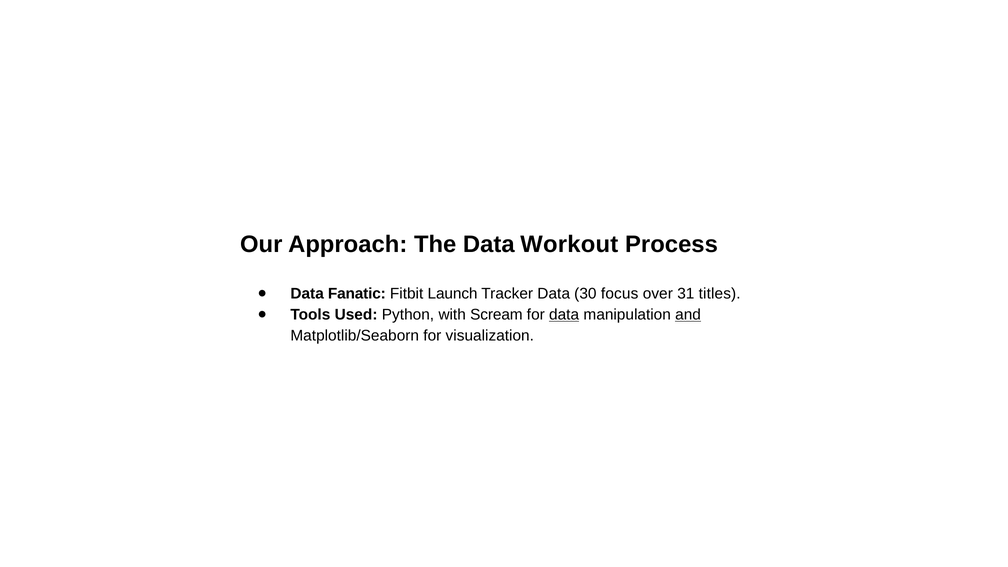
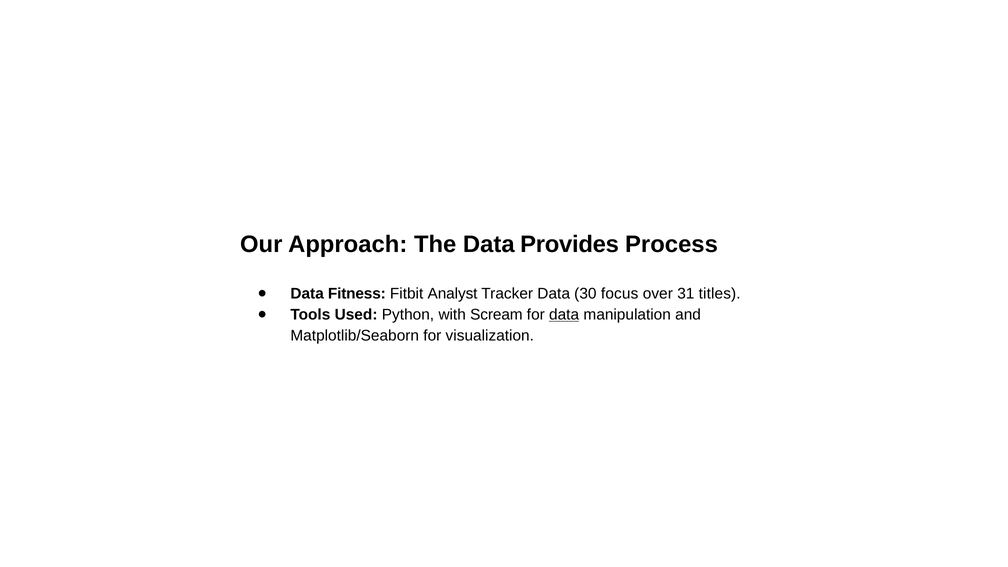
Workout: Workout -> Provides
Fanatic: Fanatic -> Fitness
Launch: Launch -> Analyst
and underline: present -> none
